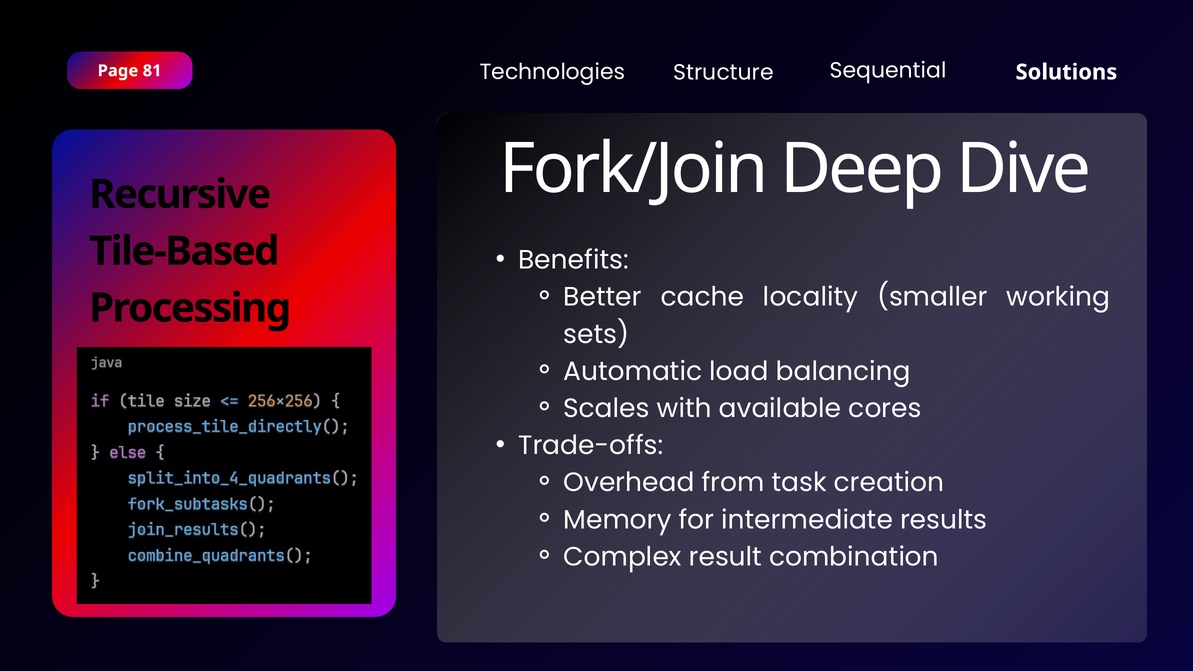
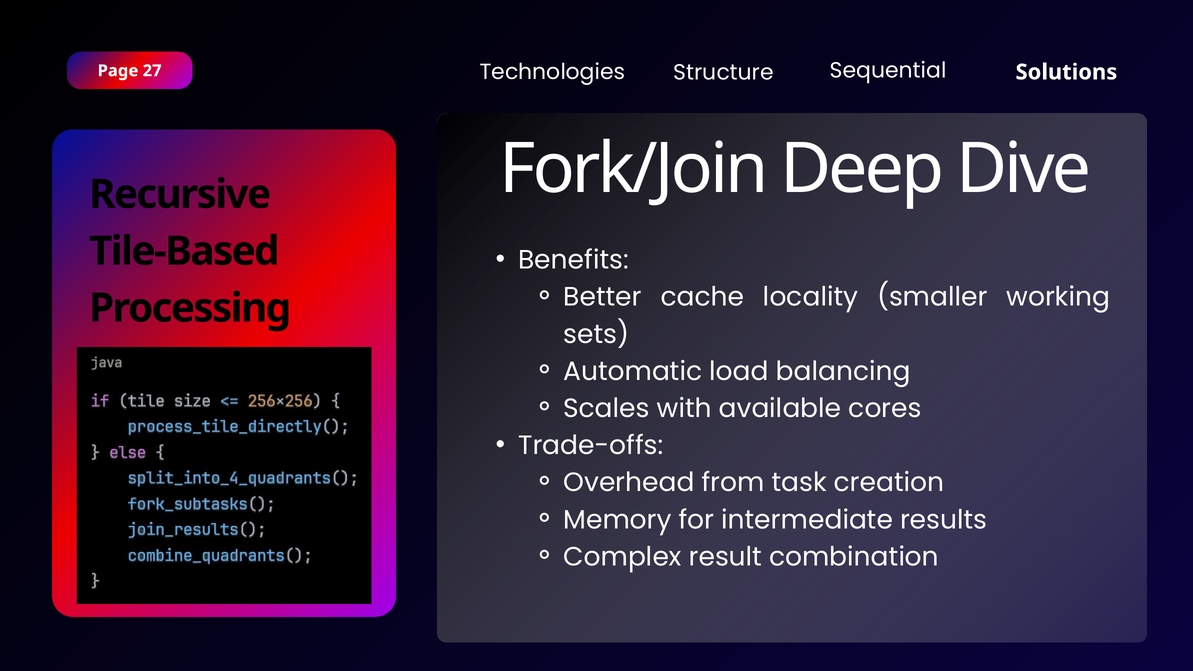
81: 81 -> 27
